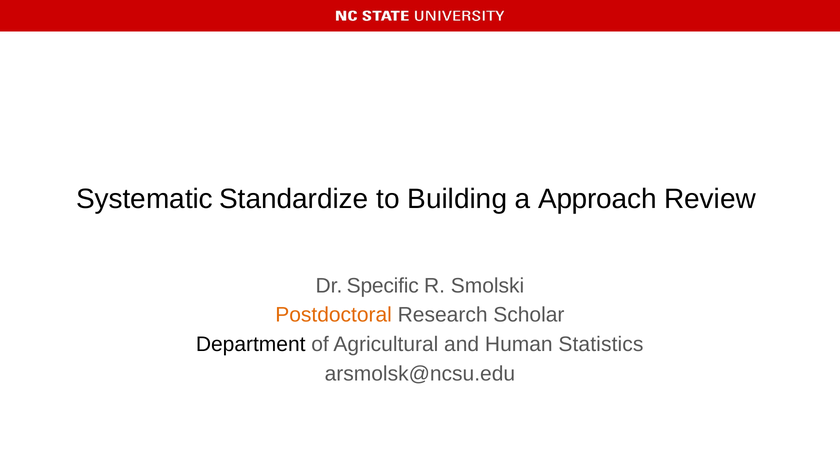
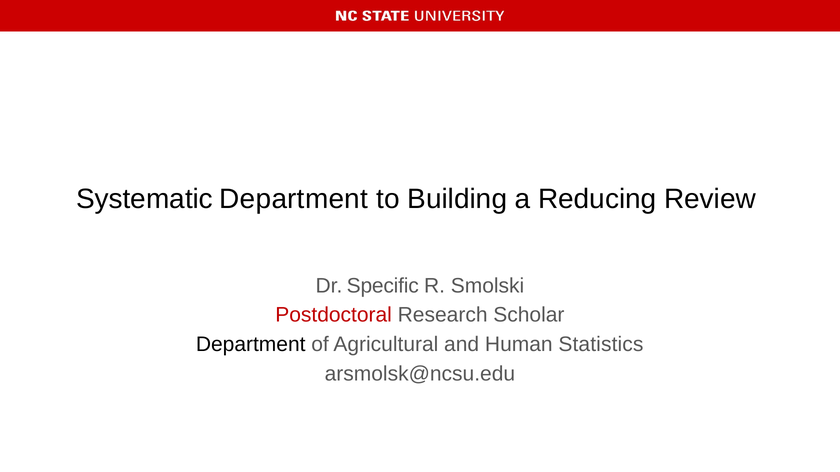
Systematic Standardize: Standardize -> Department
Approach: Approach -> Reducing
Postdoctoral colour: orange -> red
